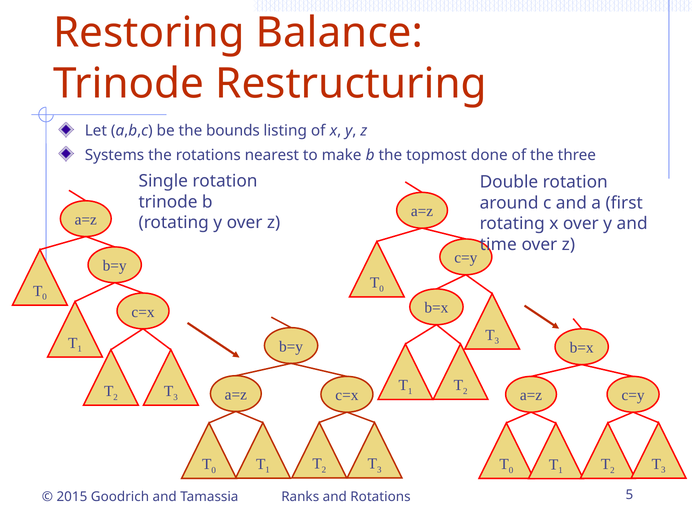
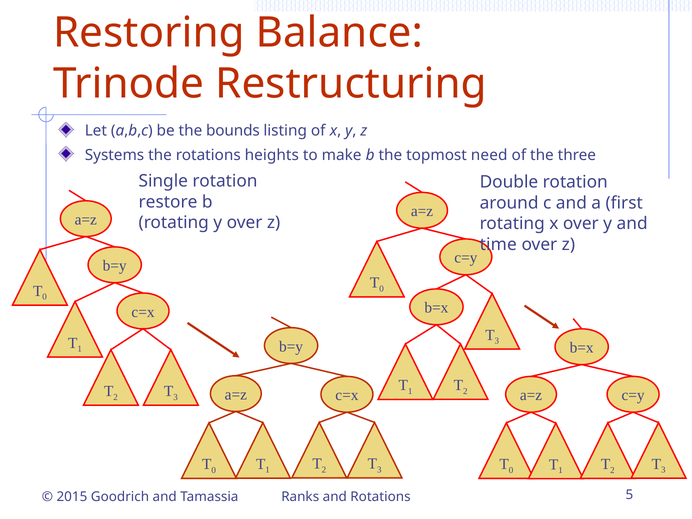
nearest: nearest -> heights
done: done -> need
trinode at (168, 202): trinode -> restore
